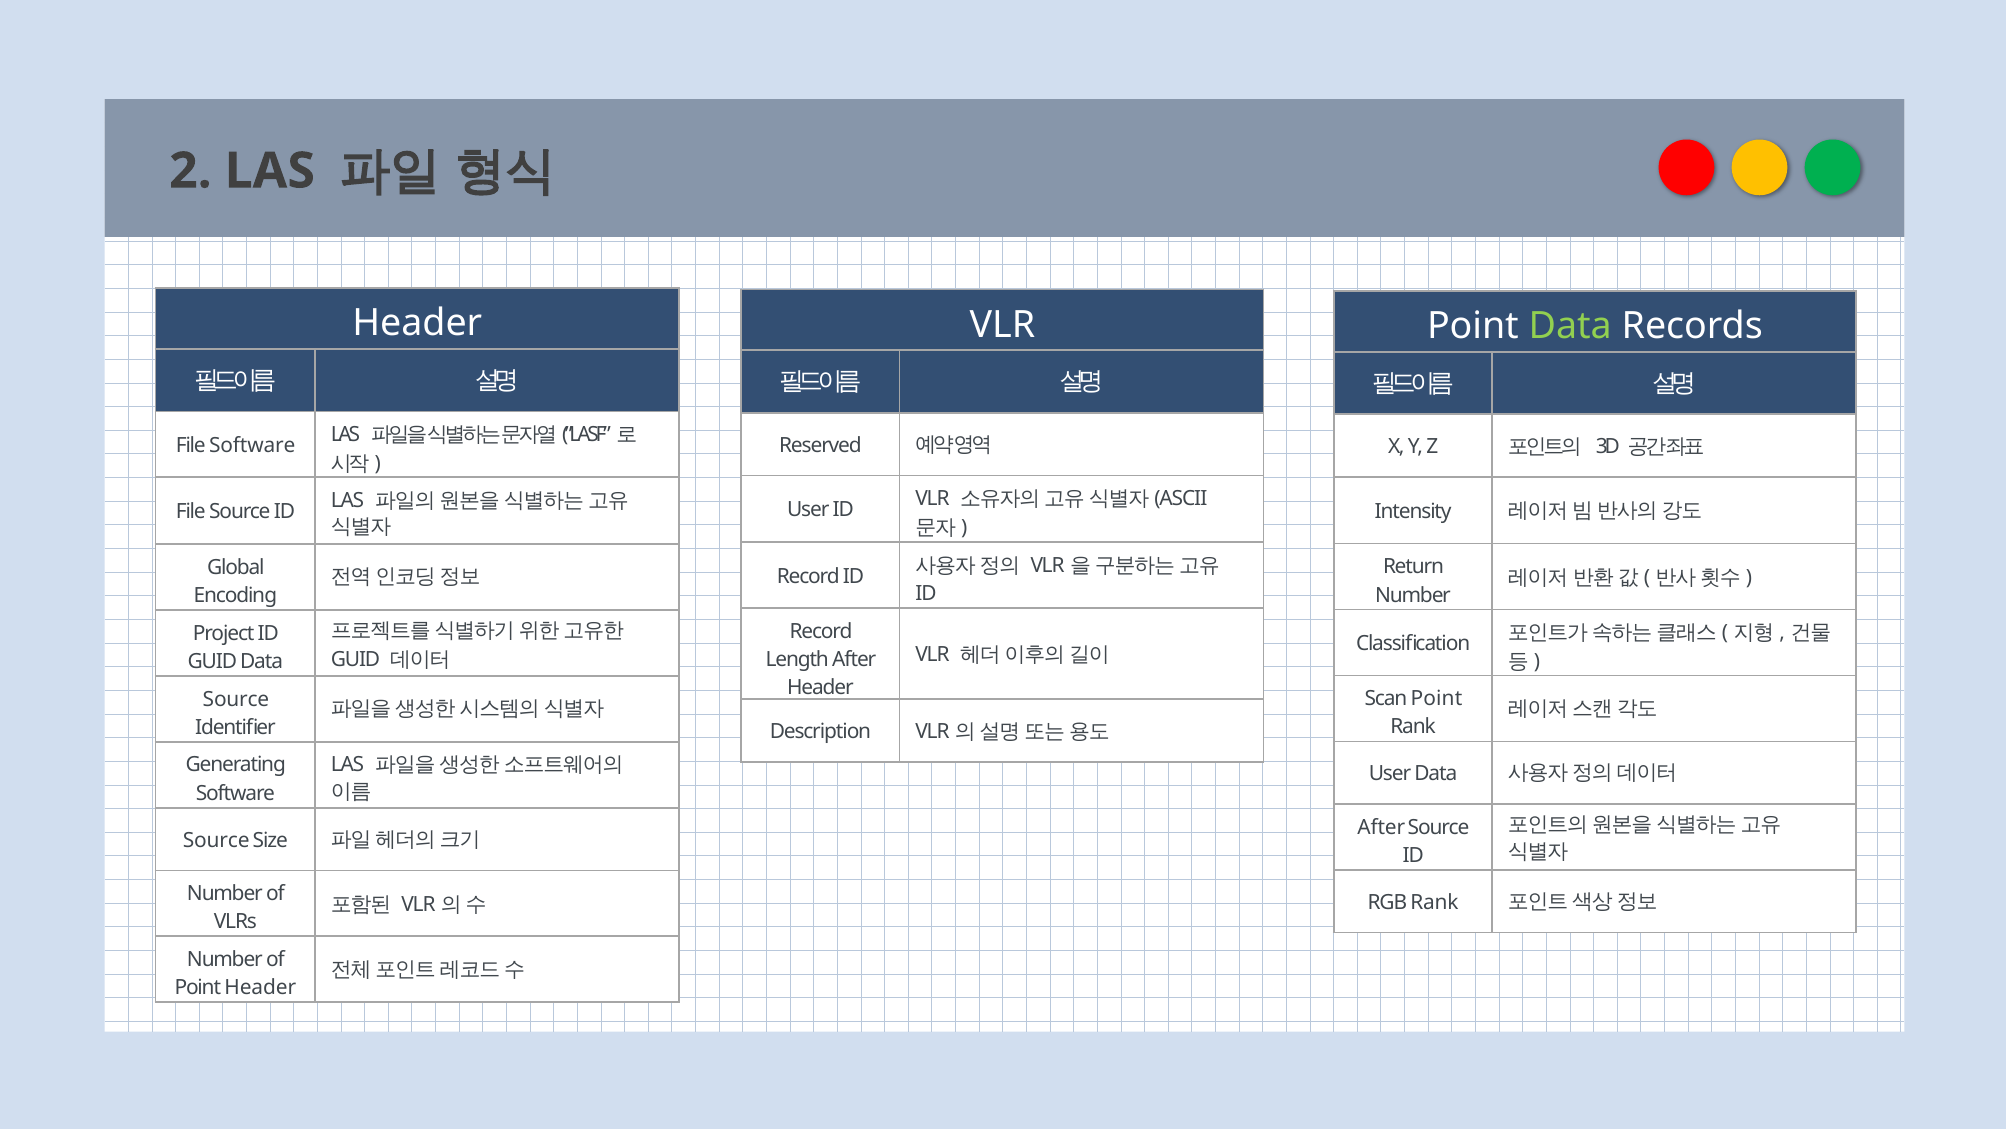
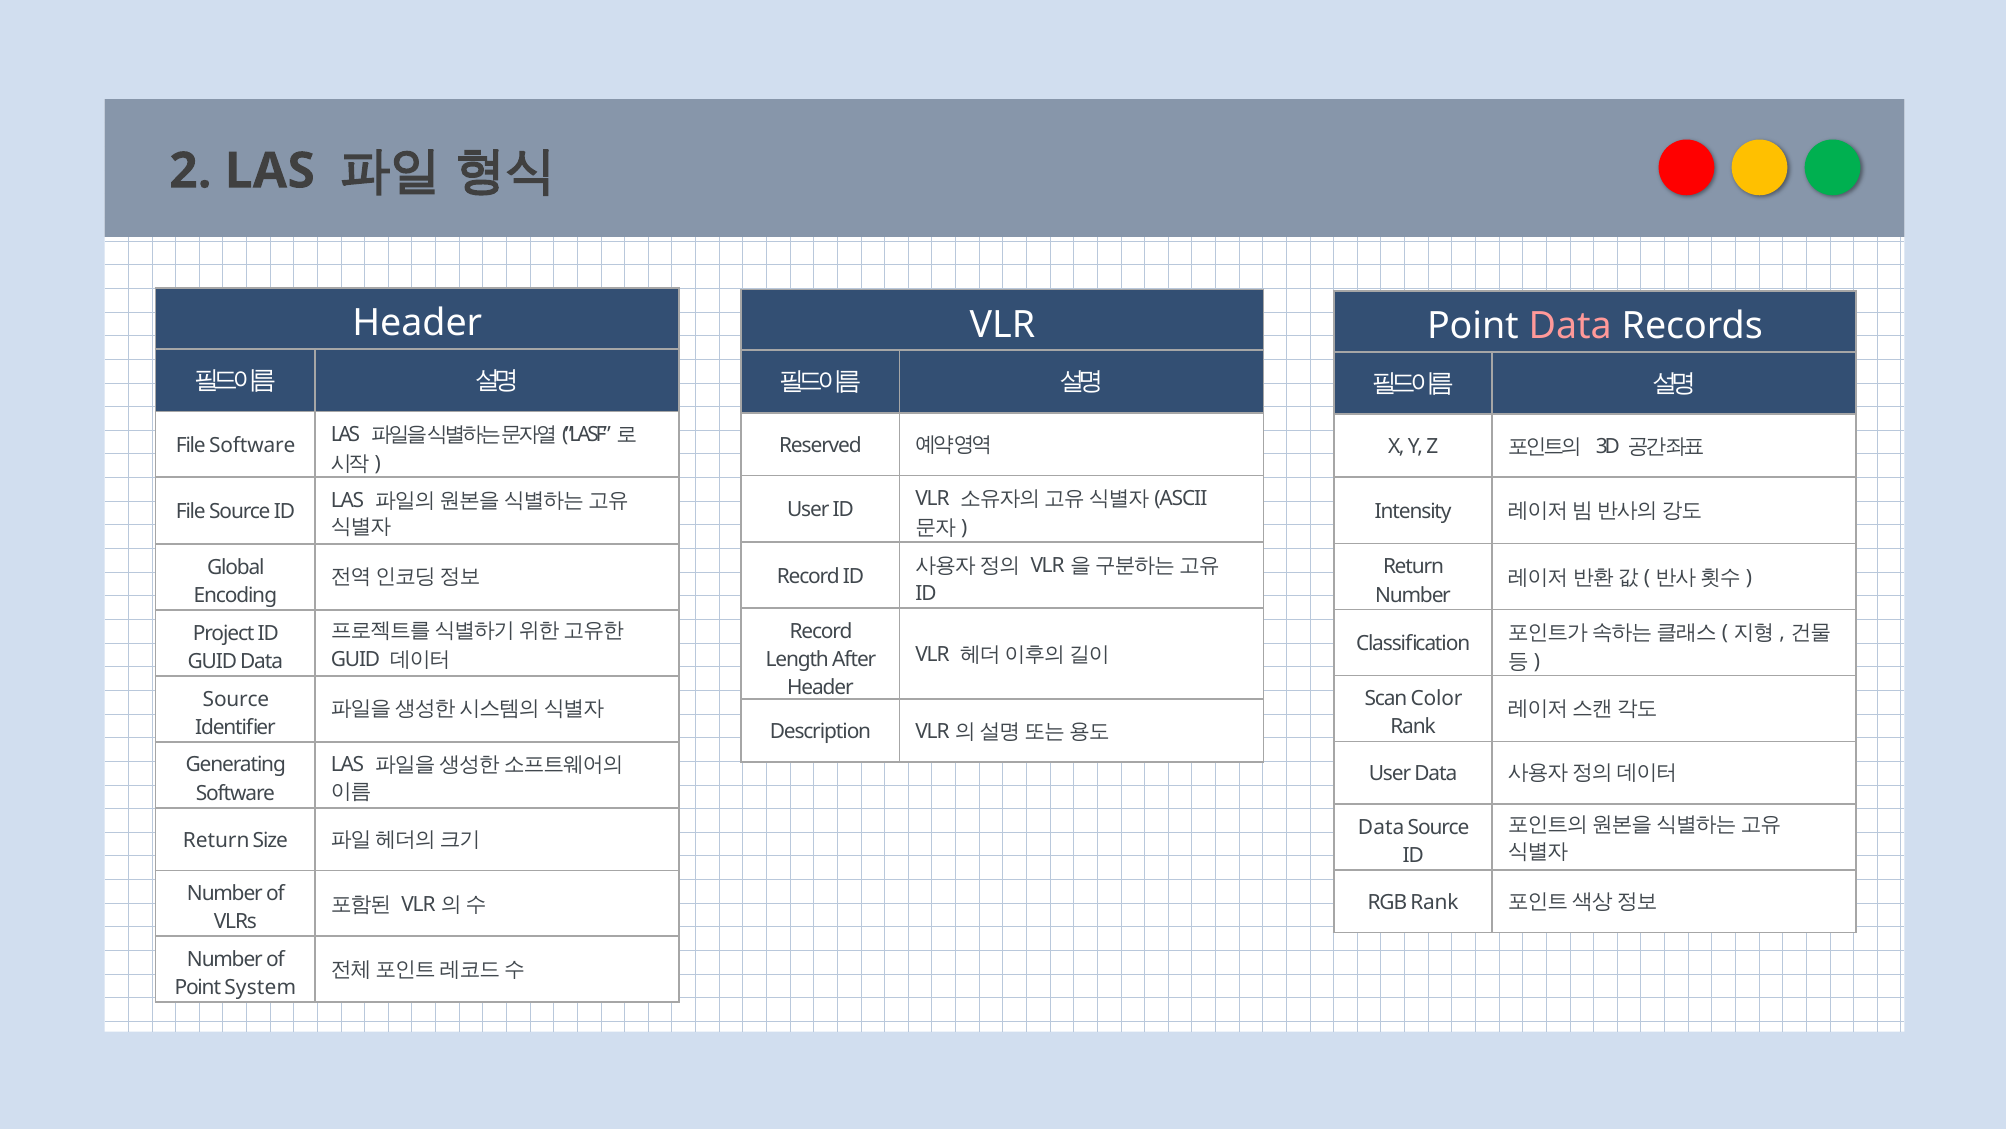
Data at (1570, 326) colour: light green -> pink
Scan Point: Point -> Color
After at (1381, 827): After -> Data
Source at (216, 840): Source -> Return
Point Header: Header -> System
